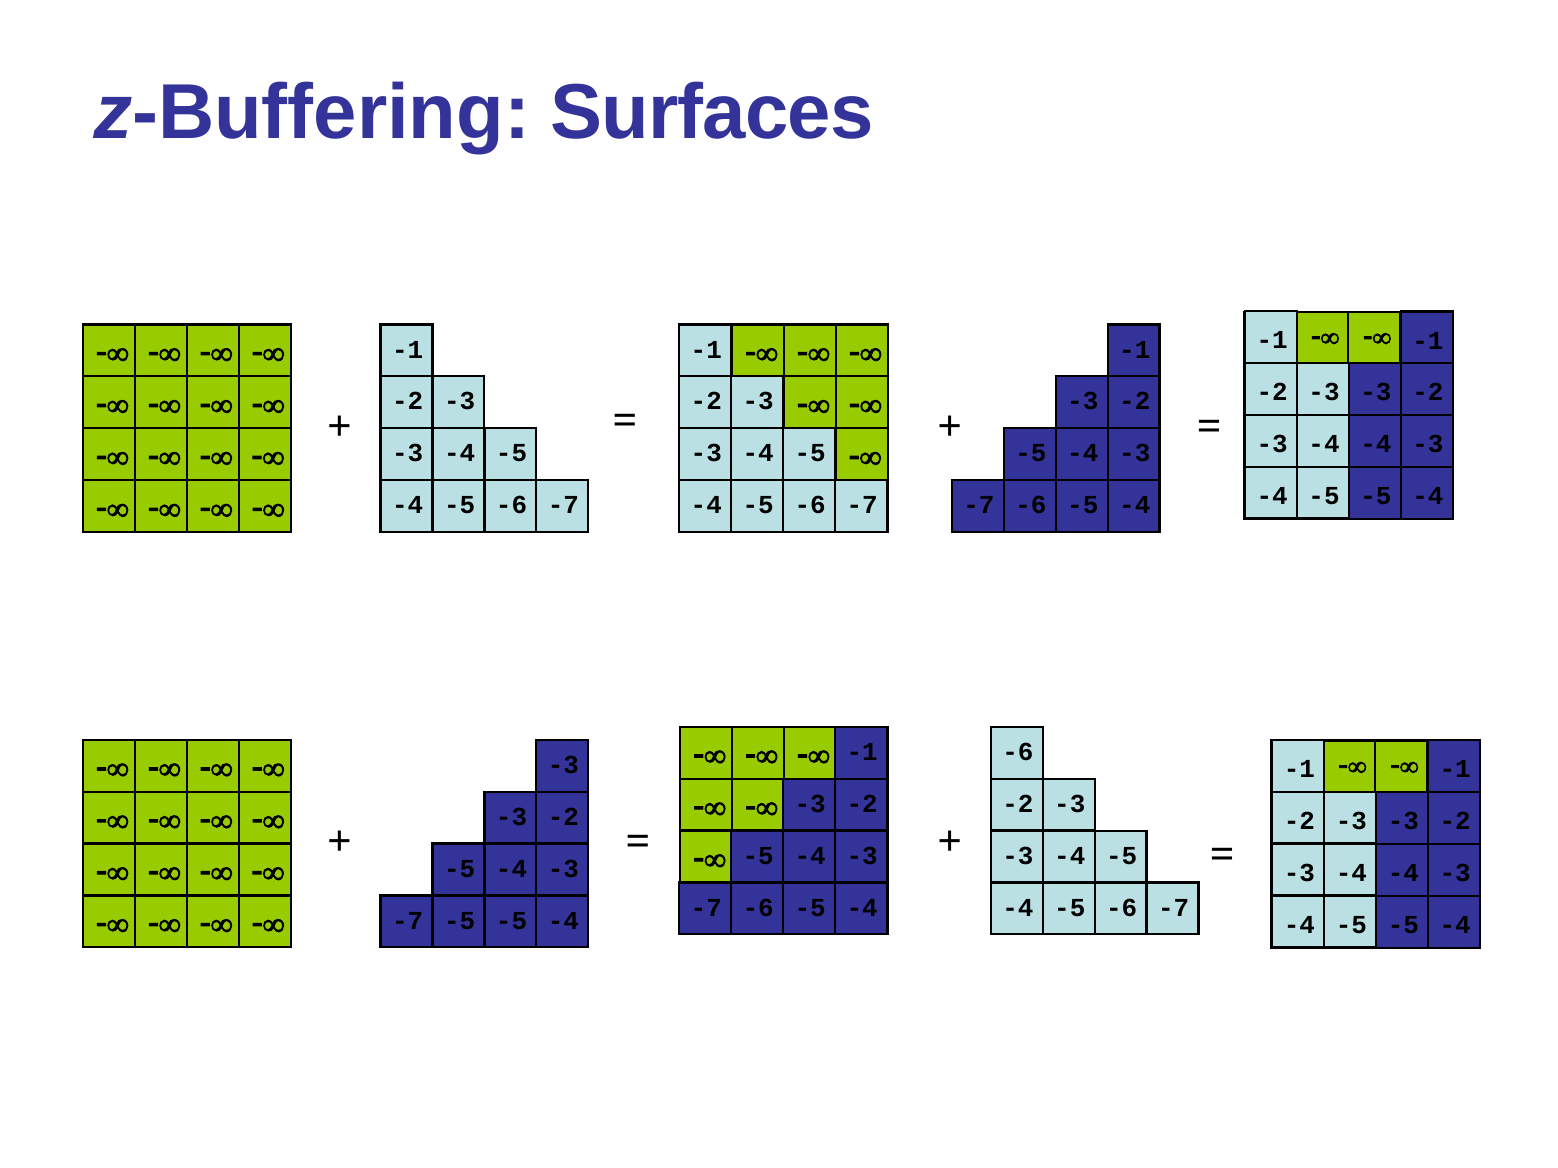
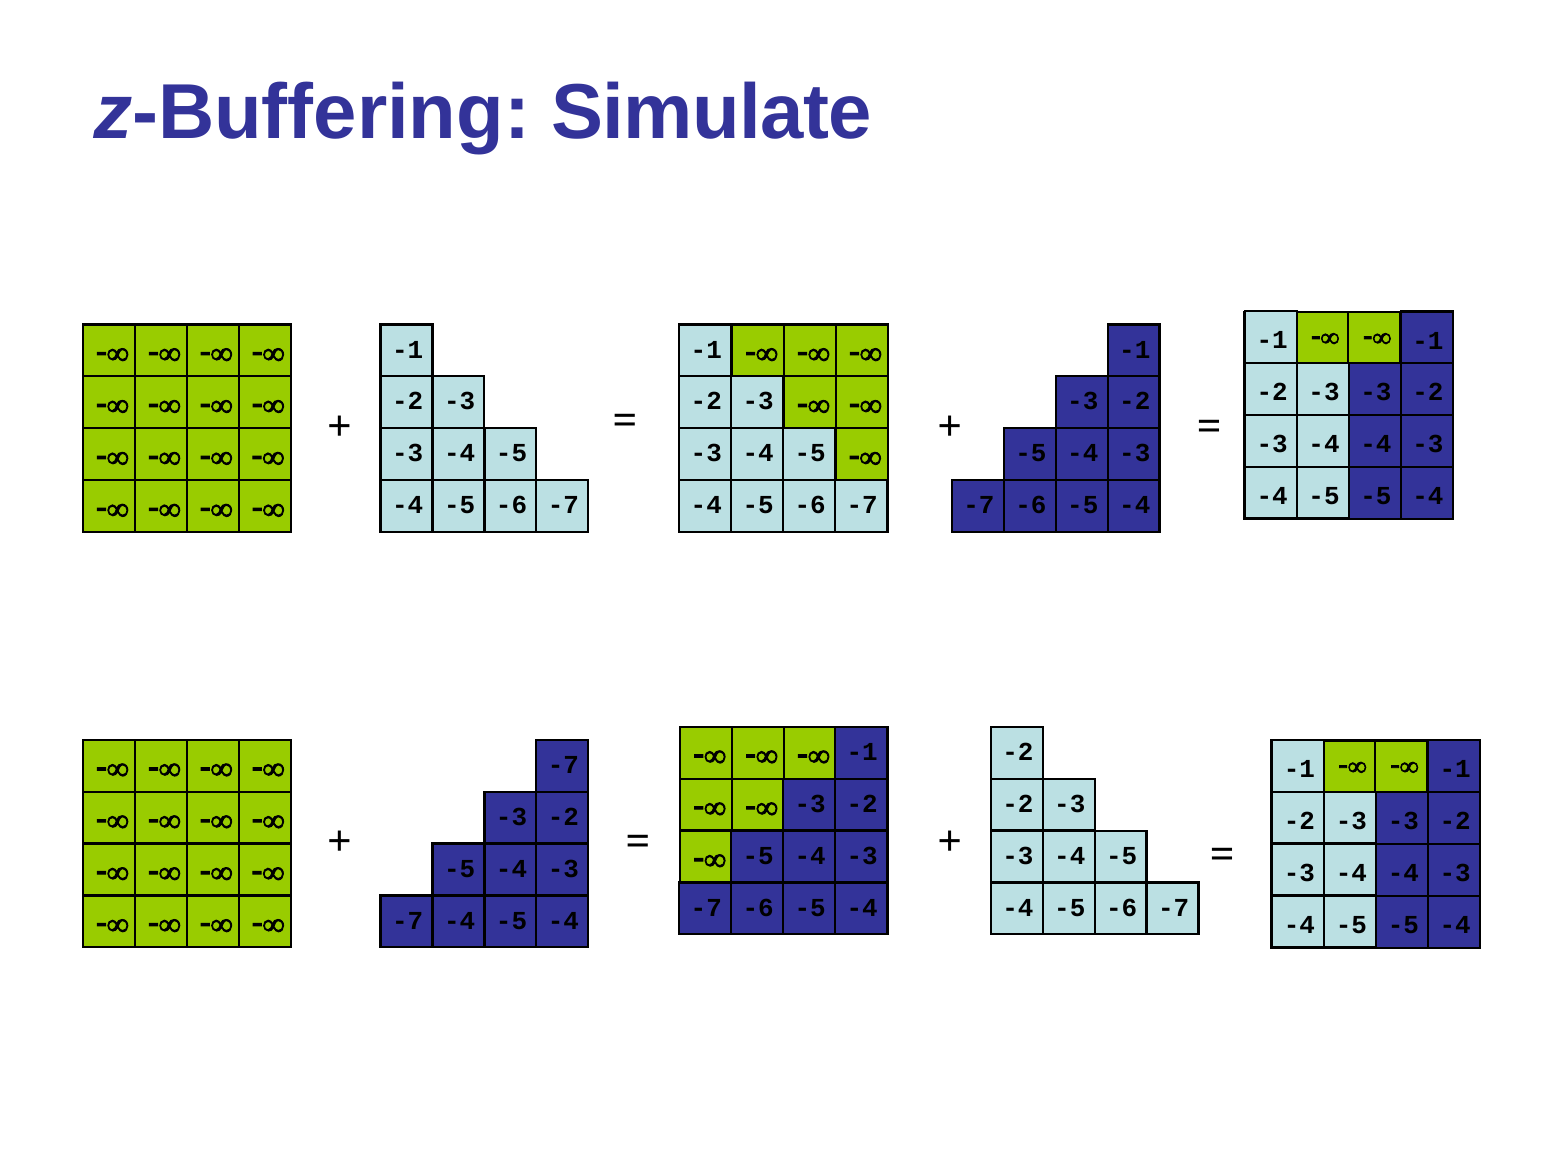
Surfaces: Surfaces -> Simulate
-6 at (1018, 752): -6 -> -2
-3 at (563, 765): -3 -> -7
-7 -5: -5 -> -4
